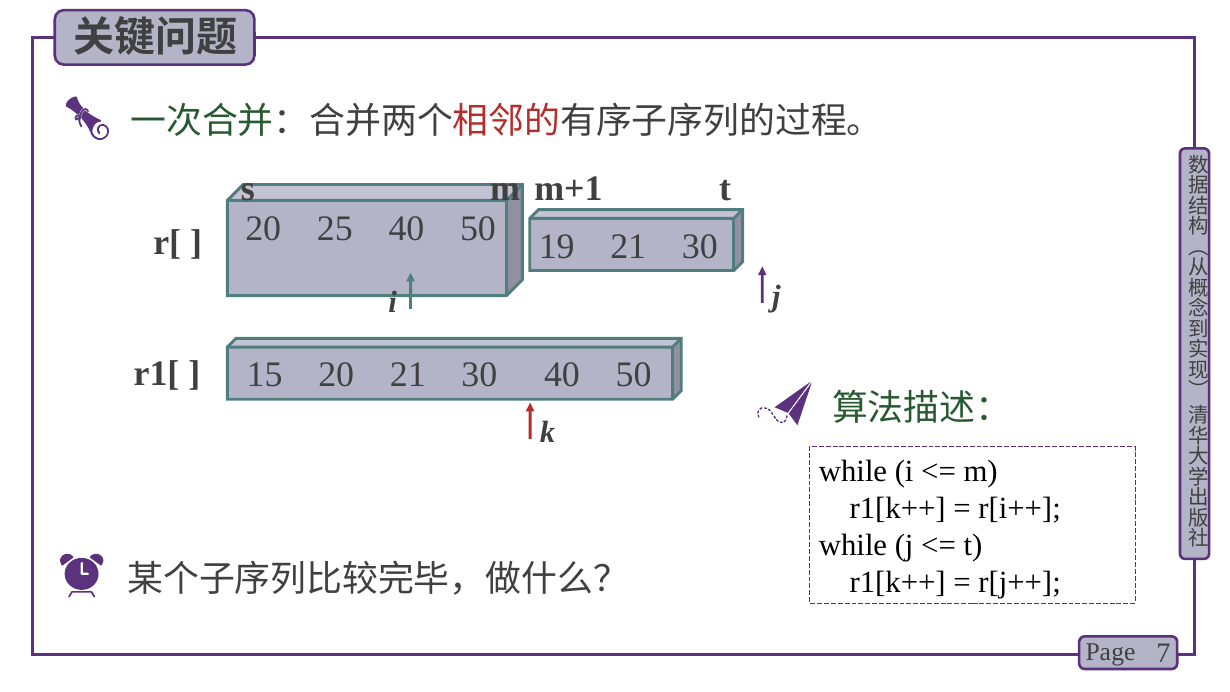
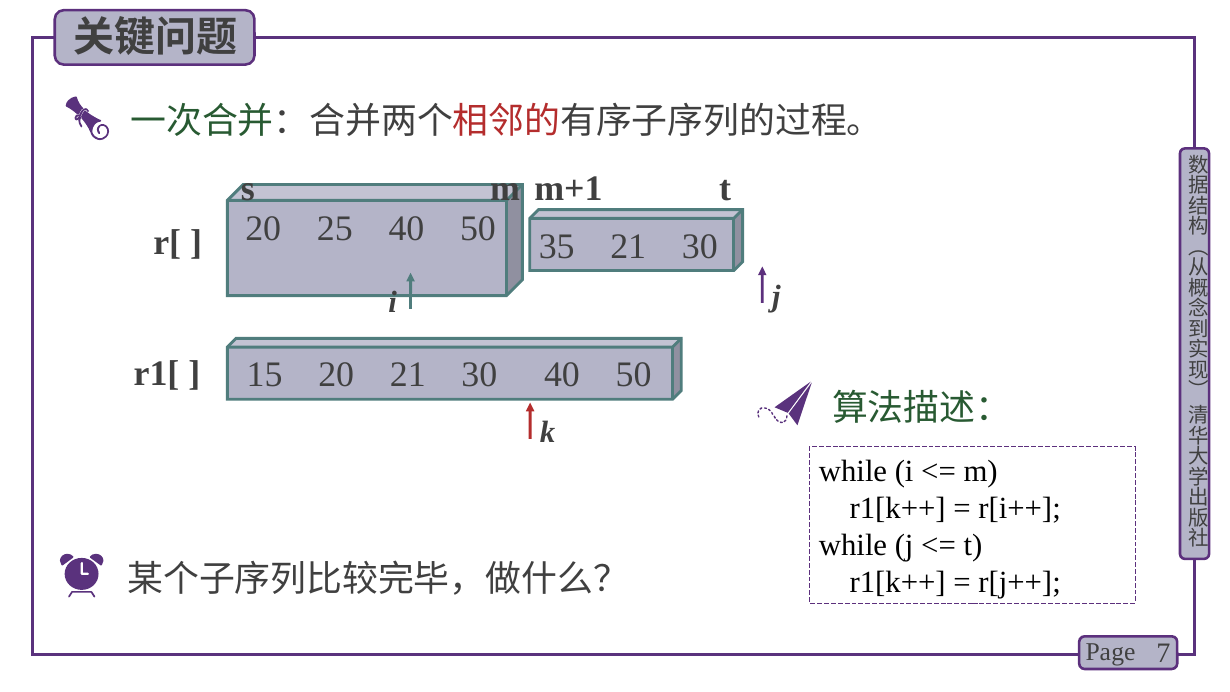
19: 19 -> 35
